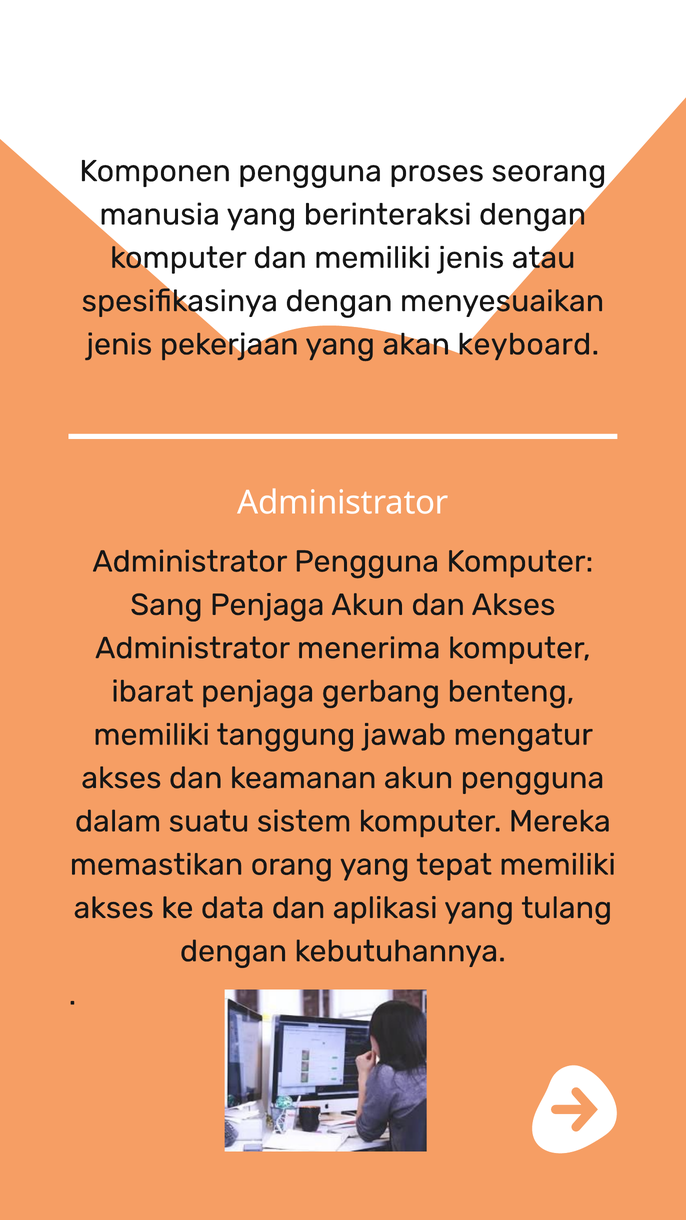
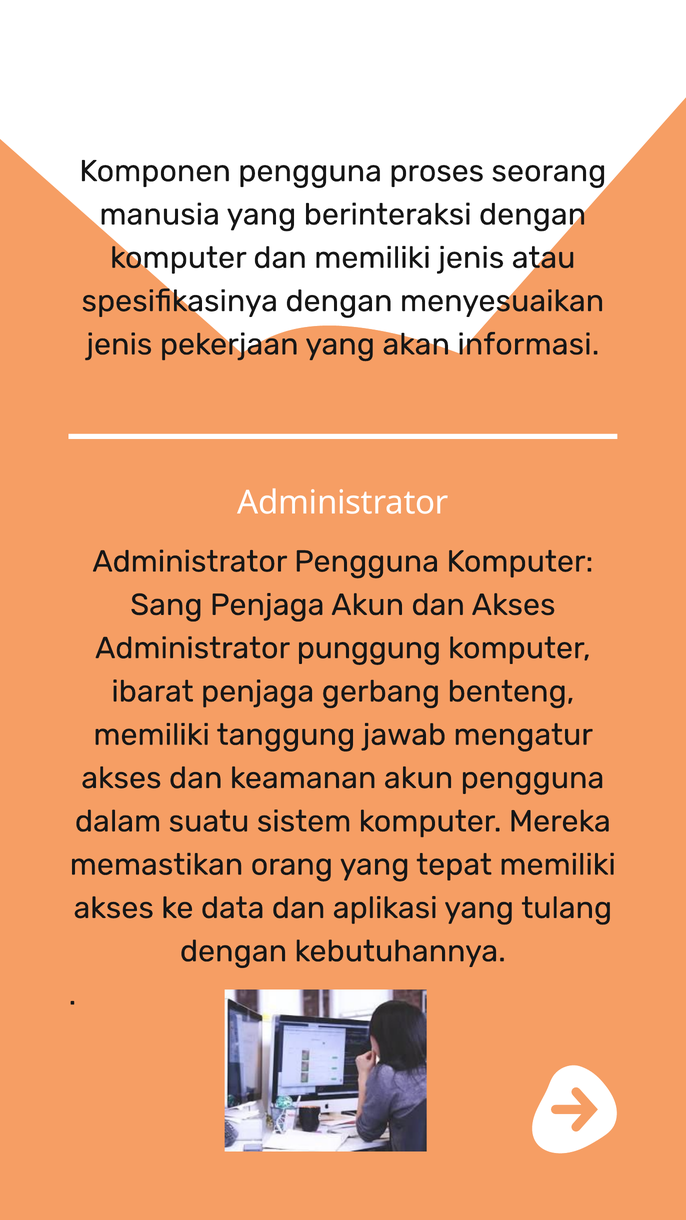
keyboard: keyboard -> informasi
menerima: menerima -> punggung
